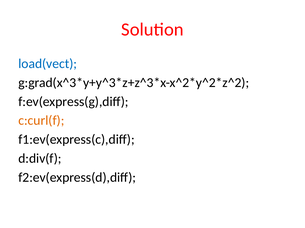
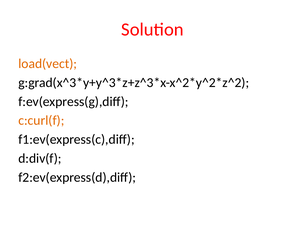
load(vect colour: blue -> orange
